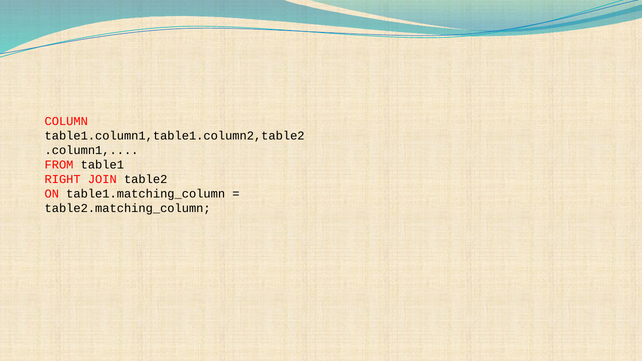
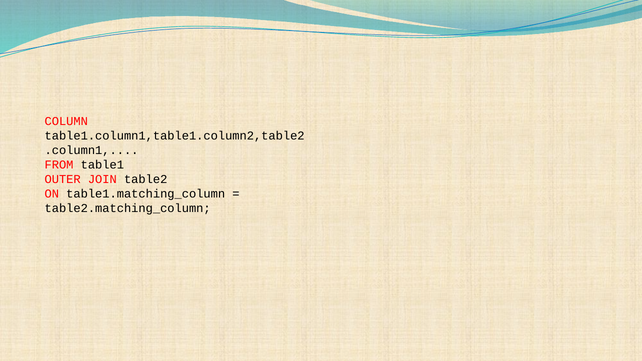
RIGHT: RIGHT -> OUTER
